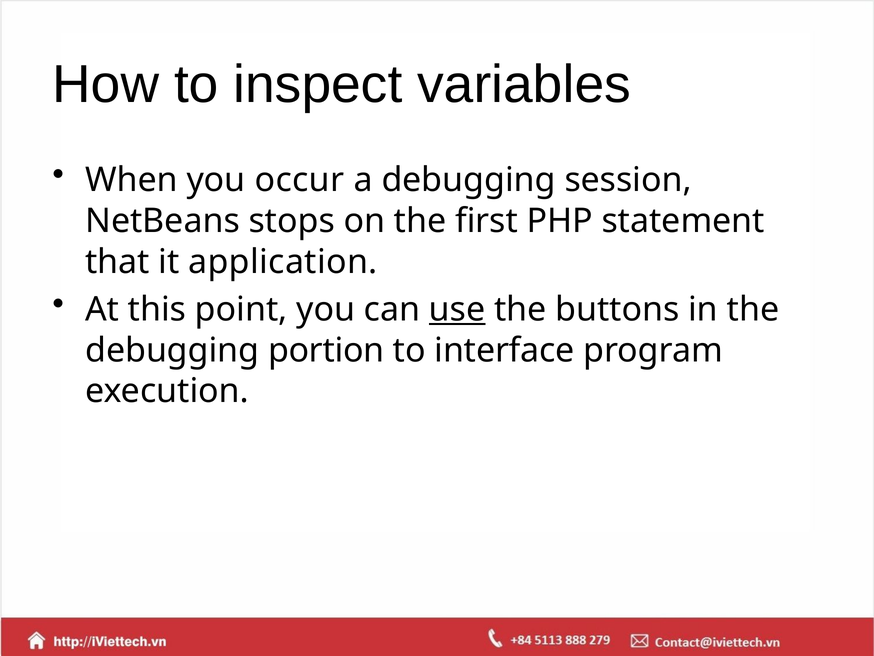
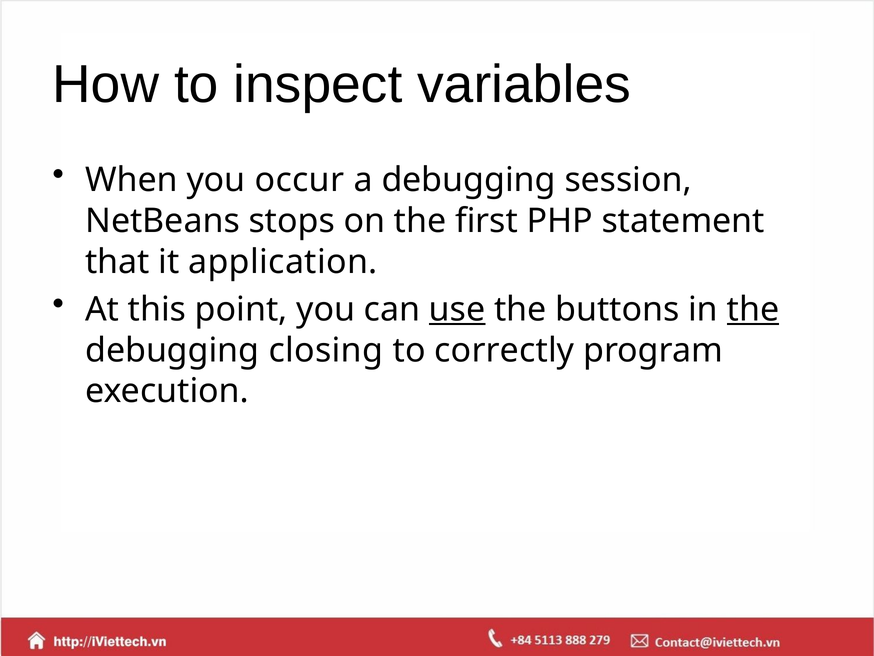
the at (753, 309) underline: none -> present
portion: portion -> closing
interface: interface -> correctly
